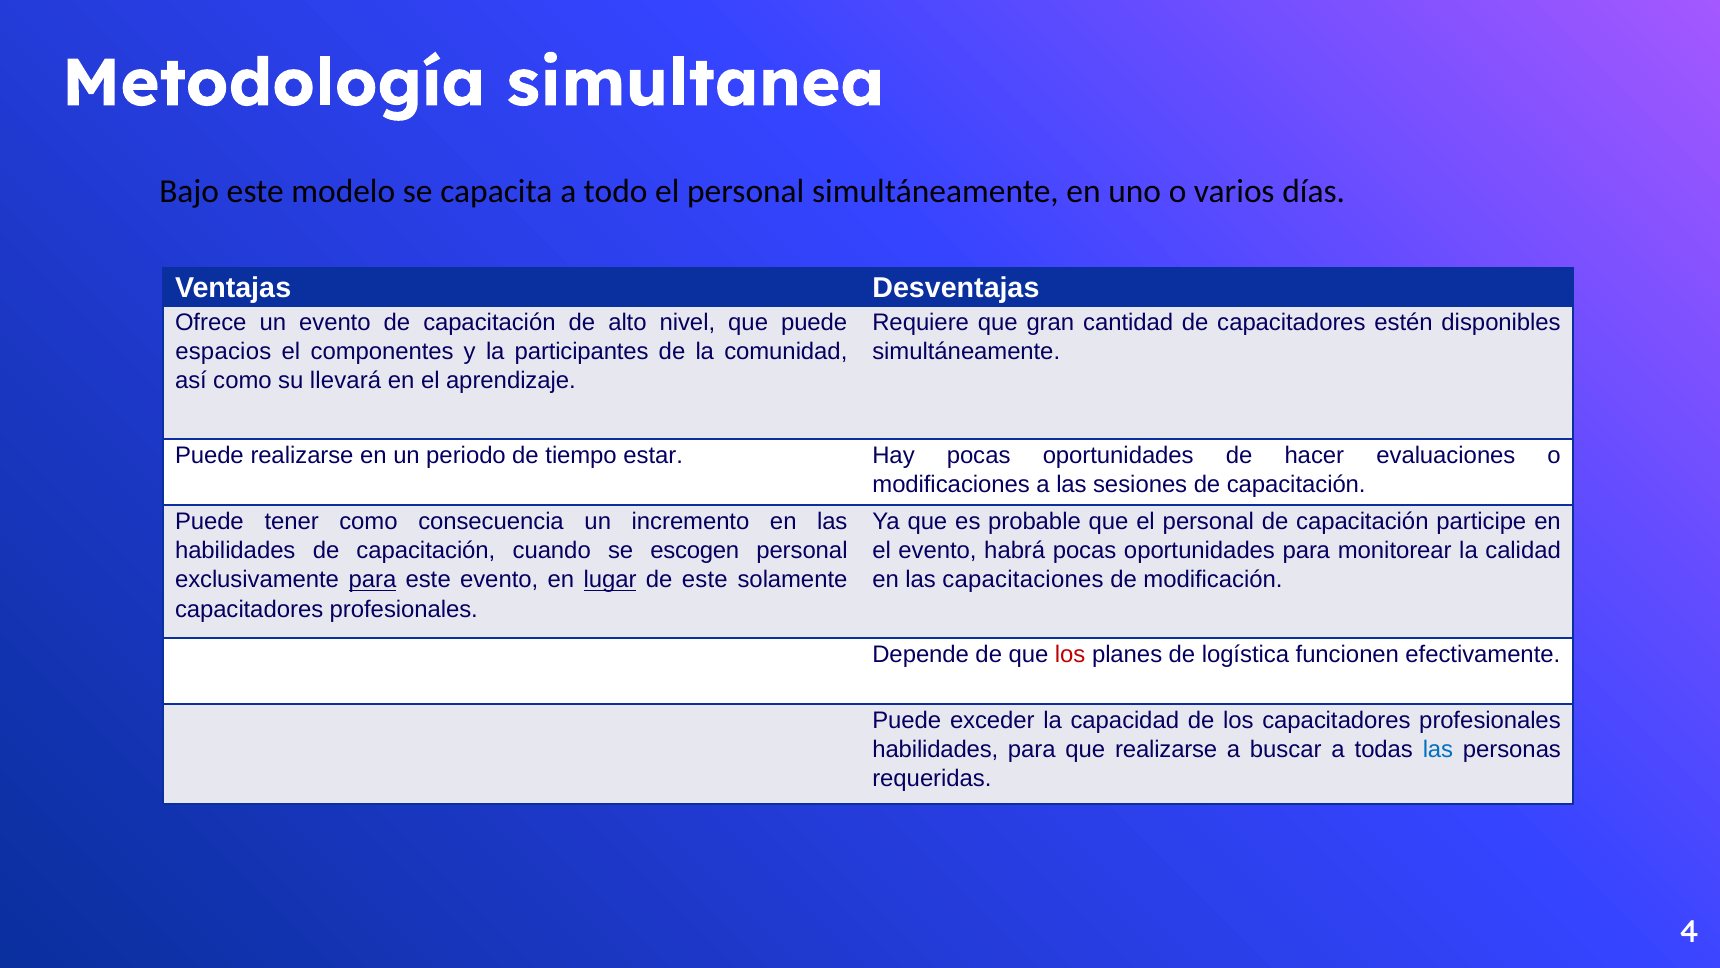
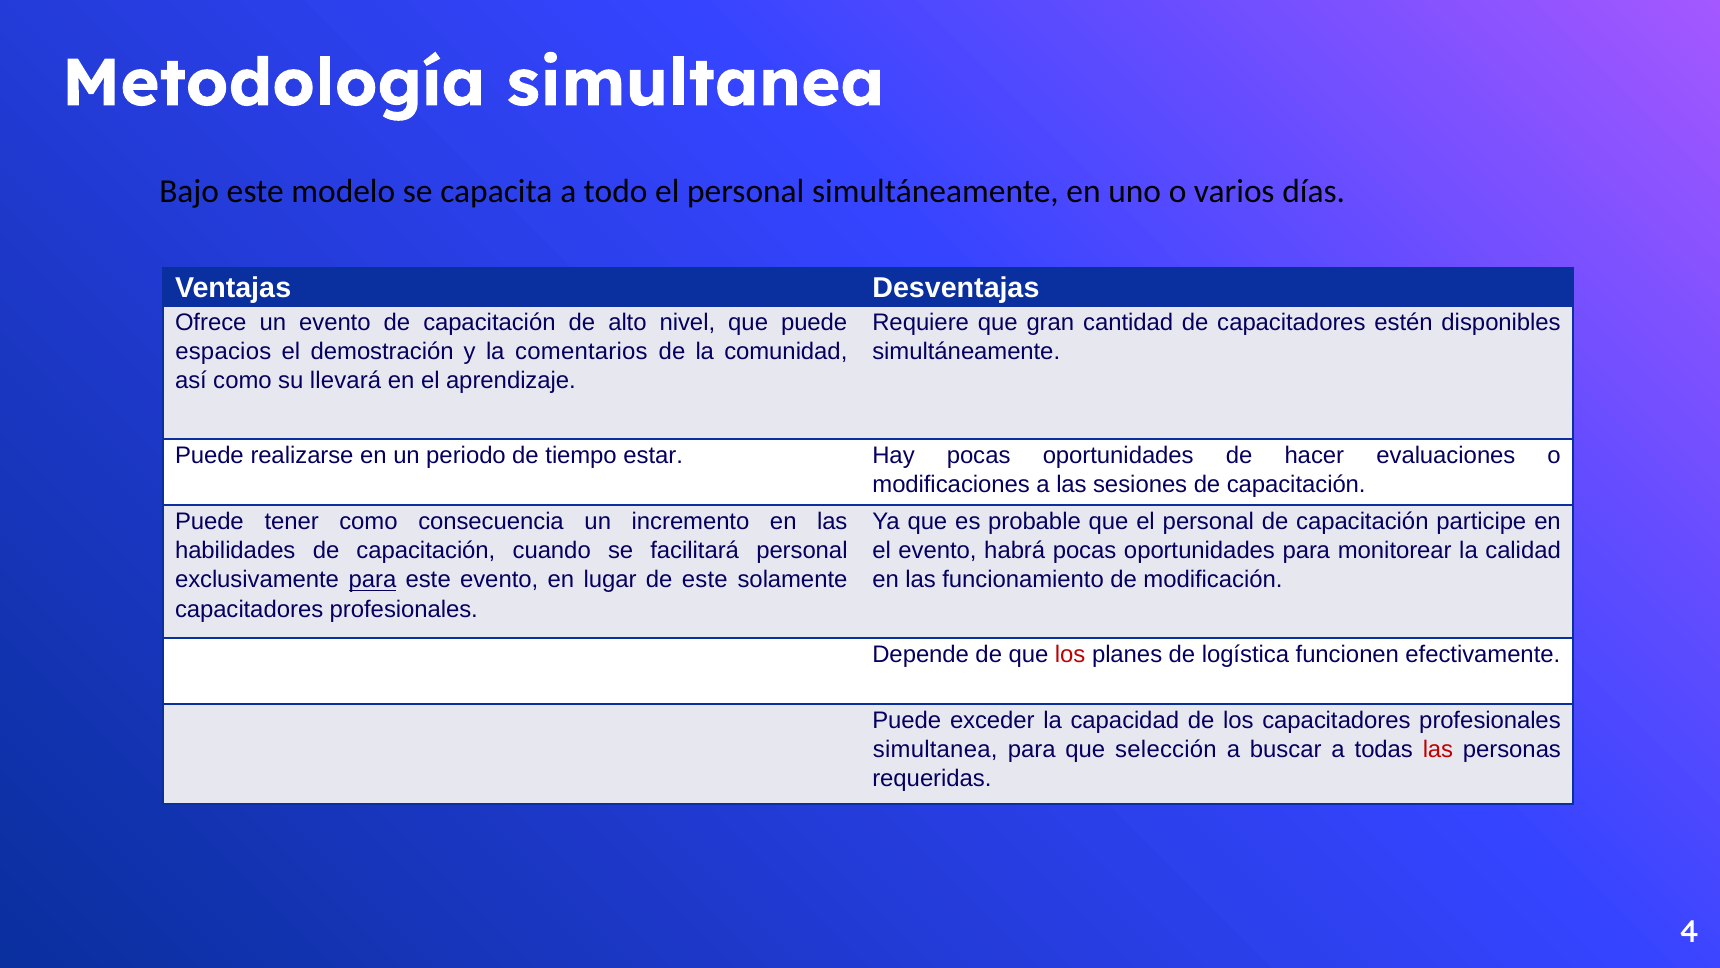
componentes: componentes -> demostración
participantes: participantes -> comentarios
escogen: escogen -> facilitará
lugar underline: present -> none
capacitaciones: capacitaciones -> funcionamiento
habilidades at (935, 749): habilidades -> simultanea
que realizarse: realizarse -> selección
las at (1438, 749) colour: blue -> red
